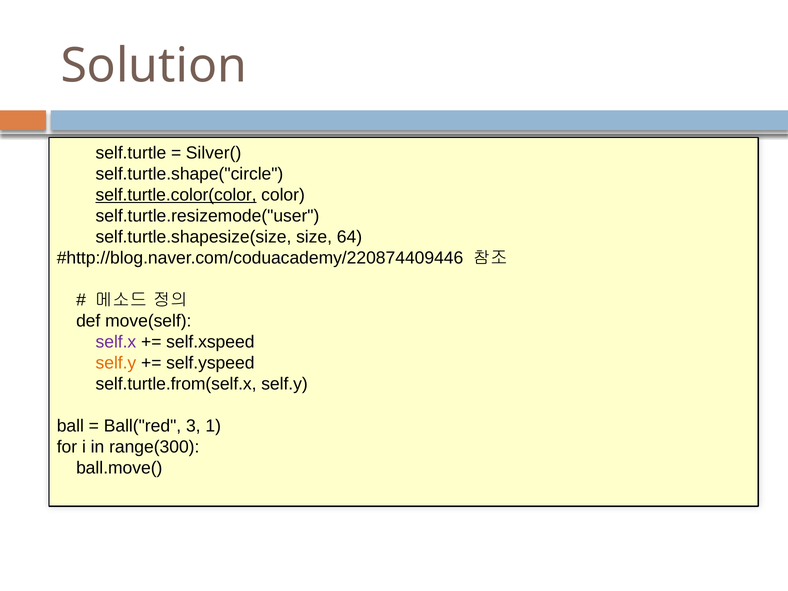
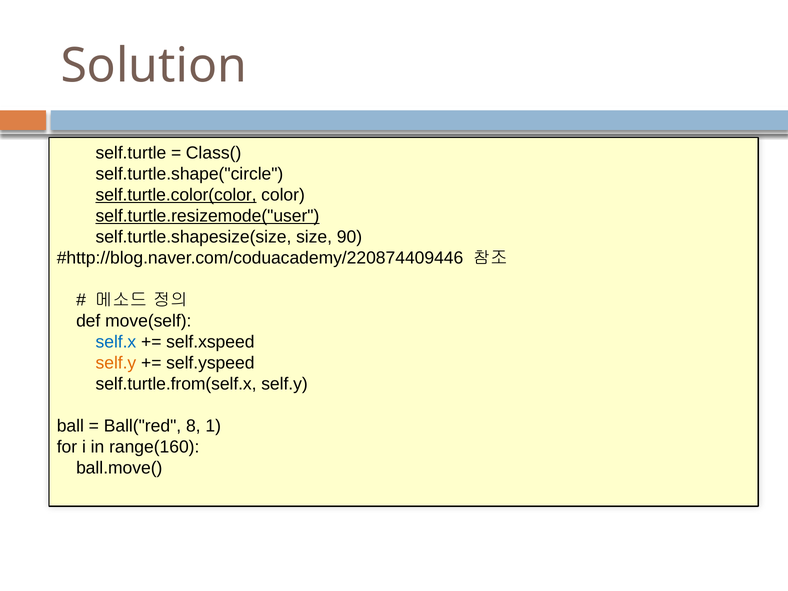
Silver(: Silver( -> Class(
self.turtle.resizemode("user underline: none -> present
64: 64 -> 90
self.x colour: purple -> blue
3: 3 -> 8
range(300: range(300 -> range(160
